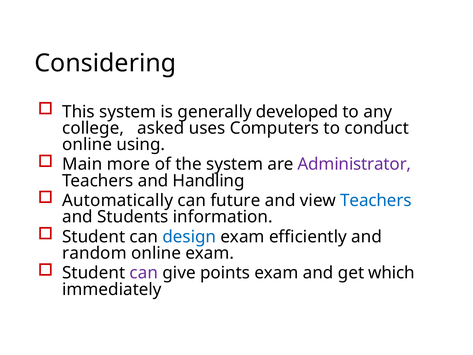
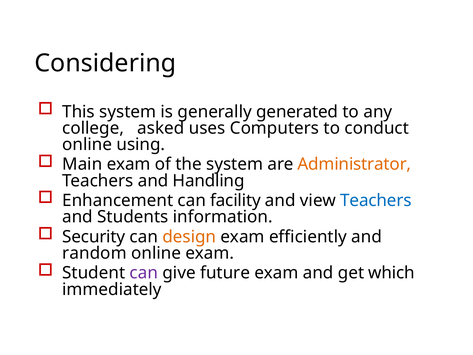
developed: developed -> generated
Main more: more -> exam
Administrator colour: purple -> orange
Automatically: Automatically -> Enhancement
future: future -> facility
Student at (94, 237): Student -> Security
design colour: blue -> orange
points: points -> future
